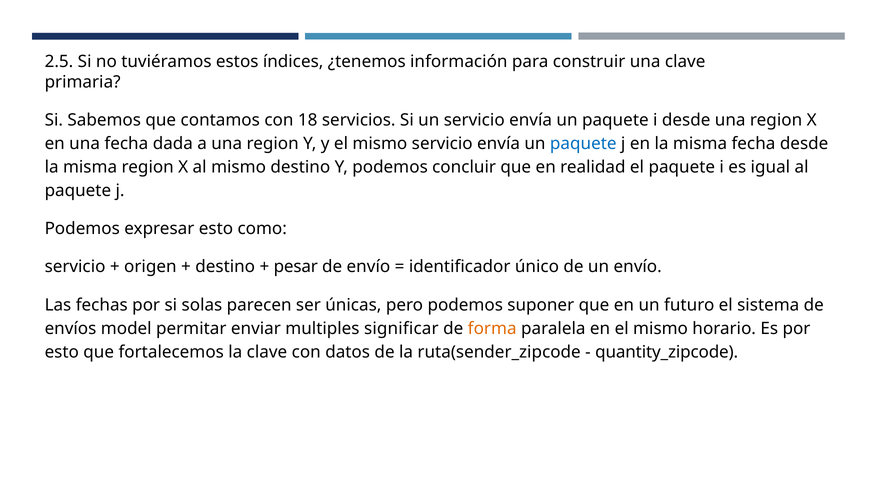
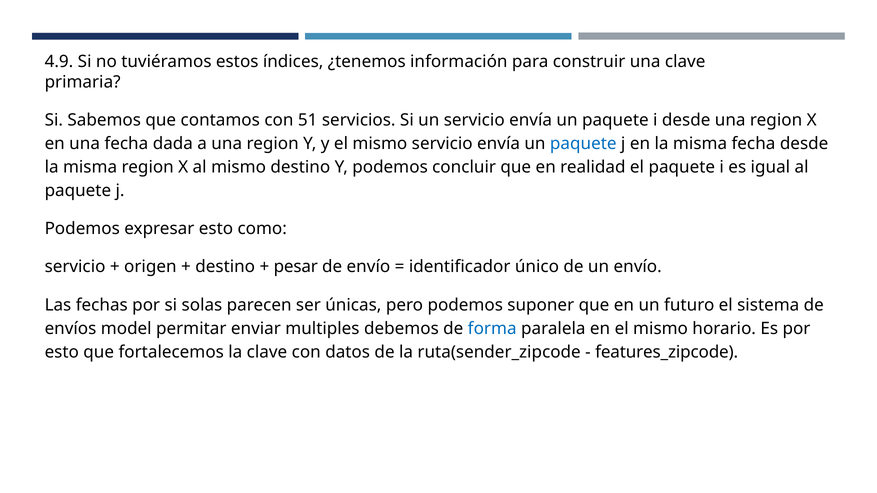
2.5: 2.5 -> 4.9
18: 18 -> 51
significar: significar -> debemos
forma colour: orange -> blue
quantity_zipcode: quantity_zipcode -> features_zipcode
